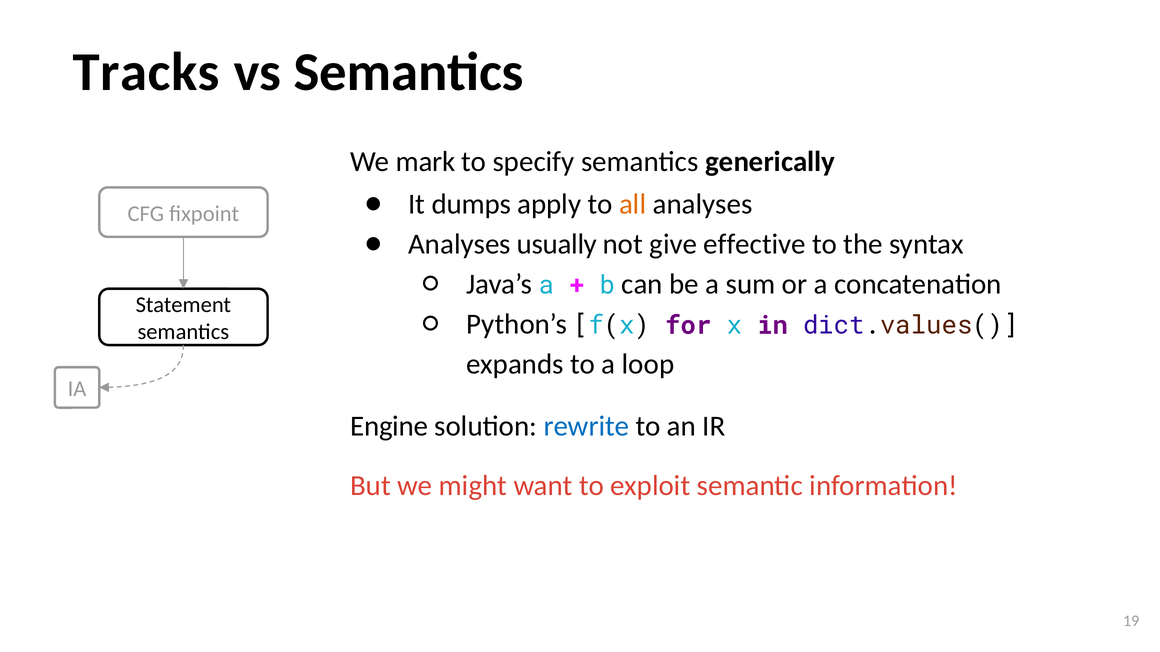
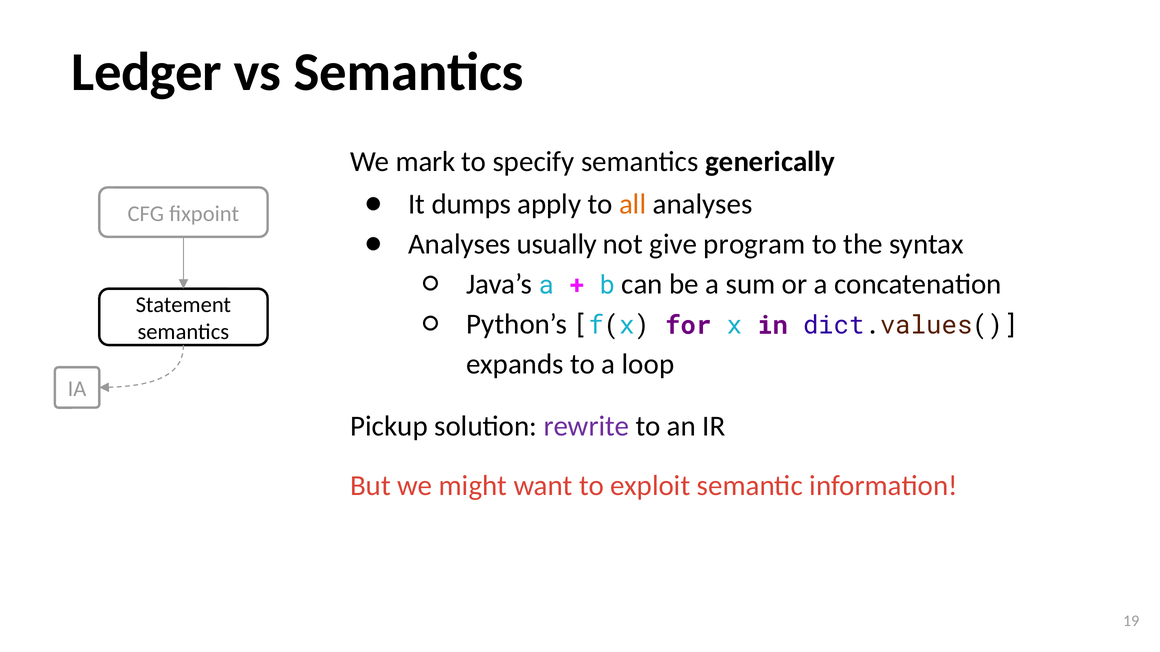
Tracks: Tracks -> Ledger
effective: effective -> program
Engine: Engine -> Pickup
rewrite colour: blue -> purple
